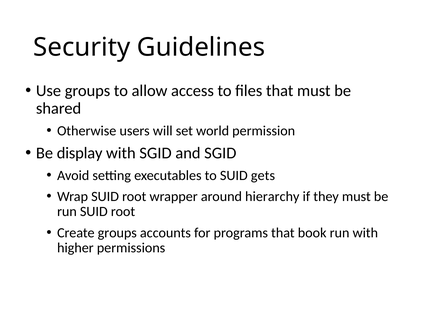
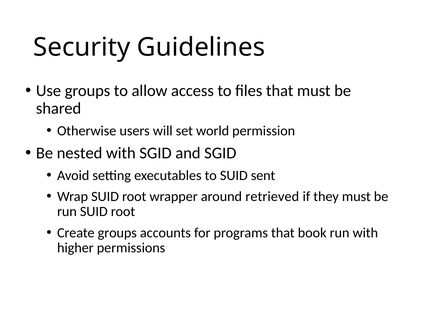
display: display -> nested
gets: gets -> sent
hierarchy: hierarchy -> retrieved
